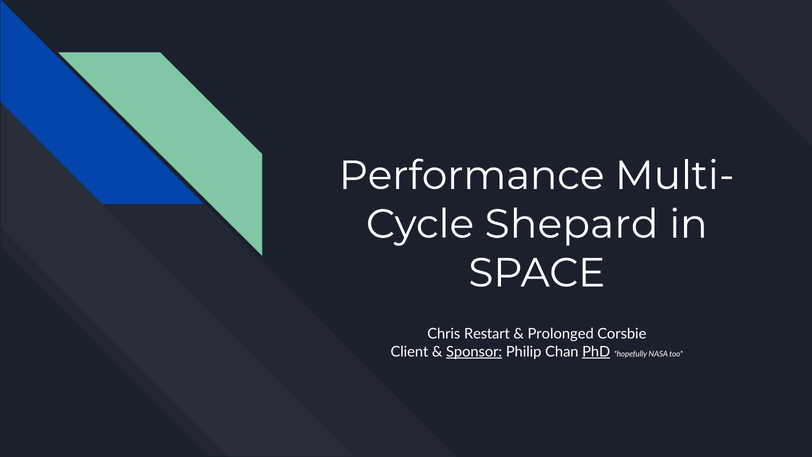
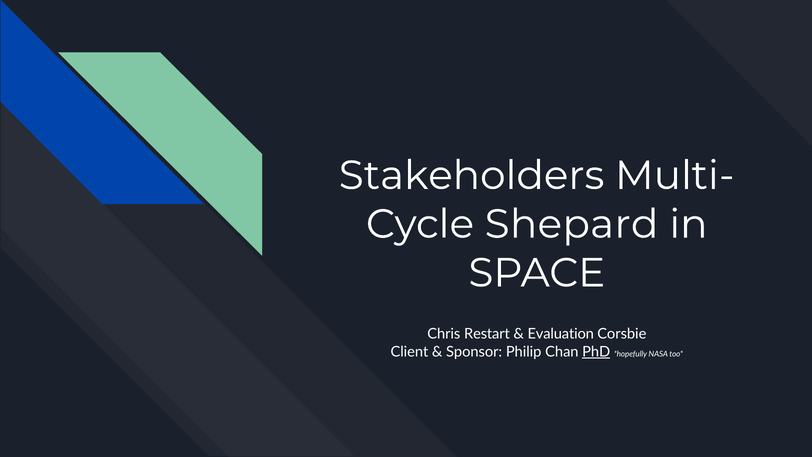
Performance: Performance -> Stakeholders
Prolonged: Prolonged -> Evaluation
Sponsor underline: present -> none
